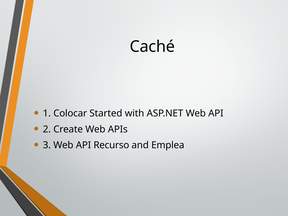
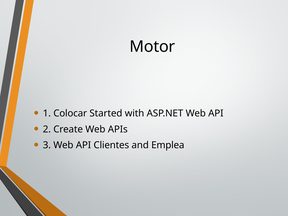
Caché: Caché -> Motor
Recurso: Recurso -> Clientes
